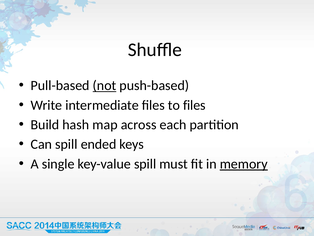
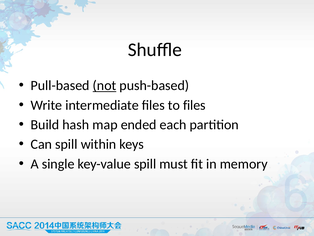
across: across -> ended
ended: ended -> within
memory underline: present -> none
